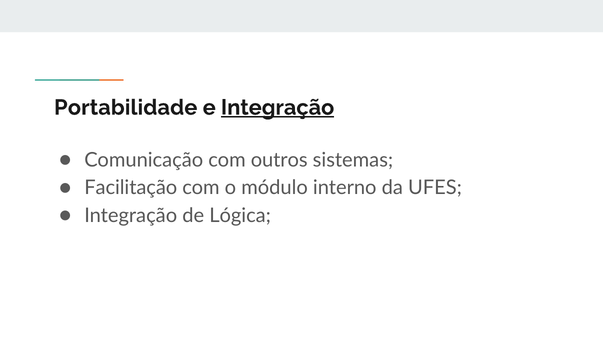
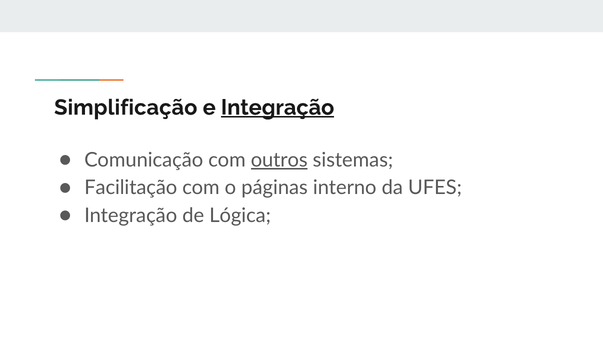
Portabilidade: Portabilidade -> Simplificação
outros underline: none -> present
módulo: módulo -> páginas
